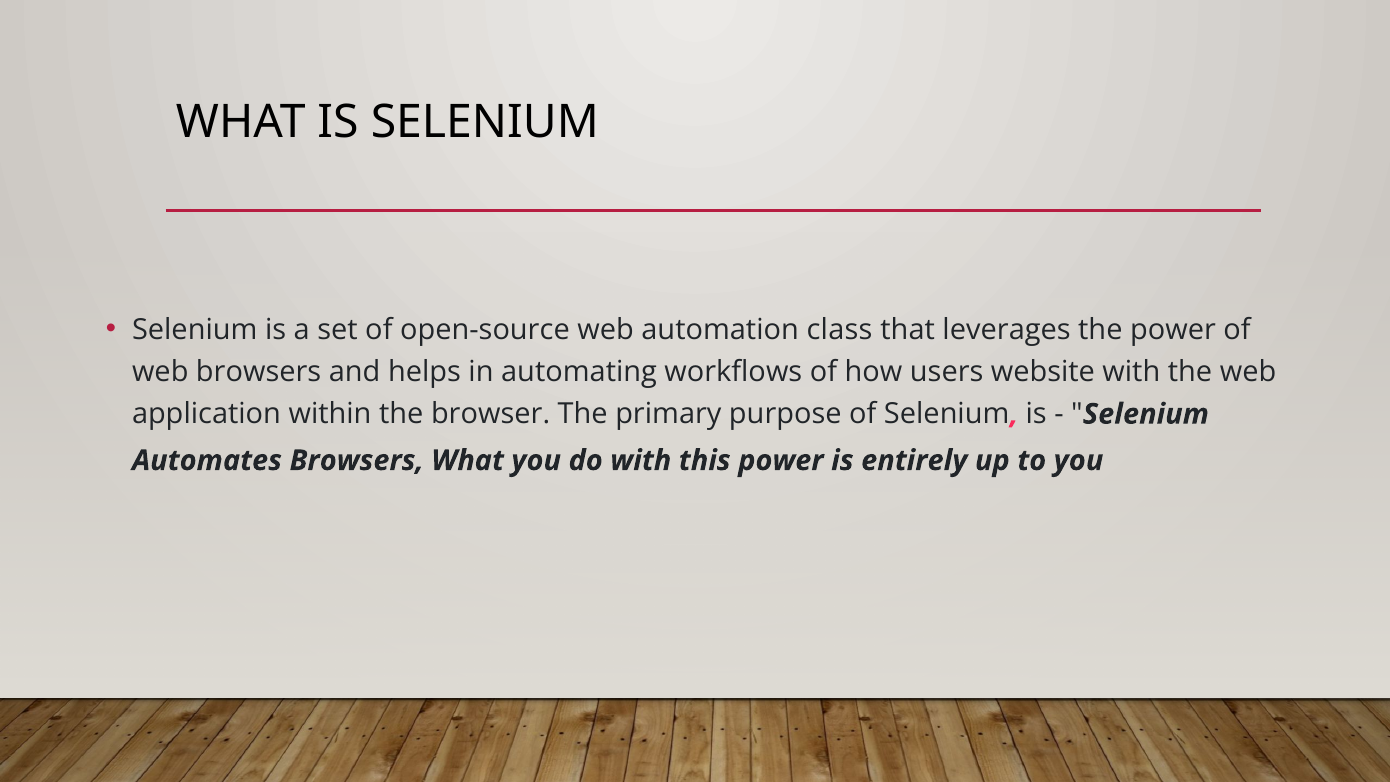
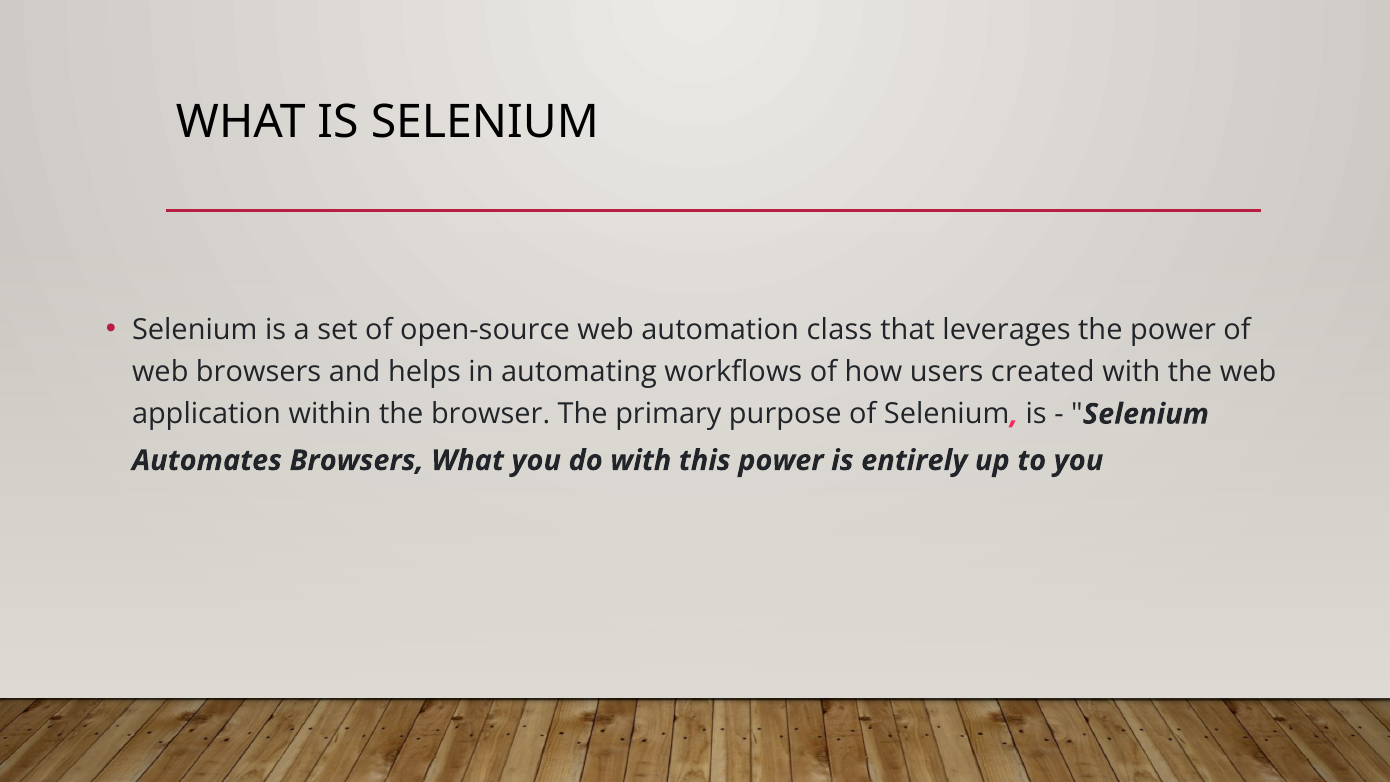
website: website -> created
